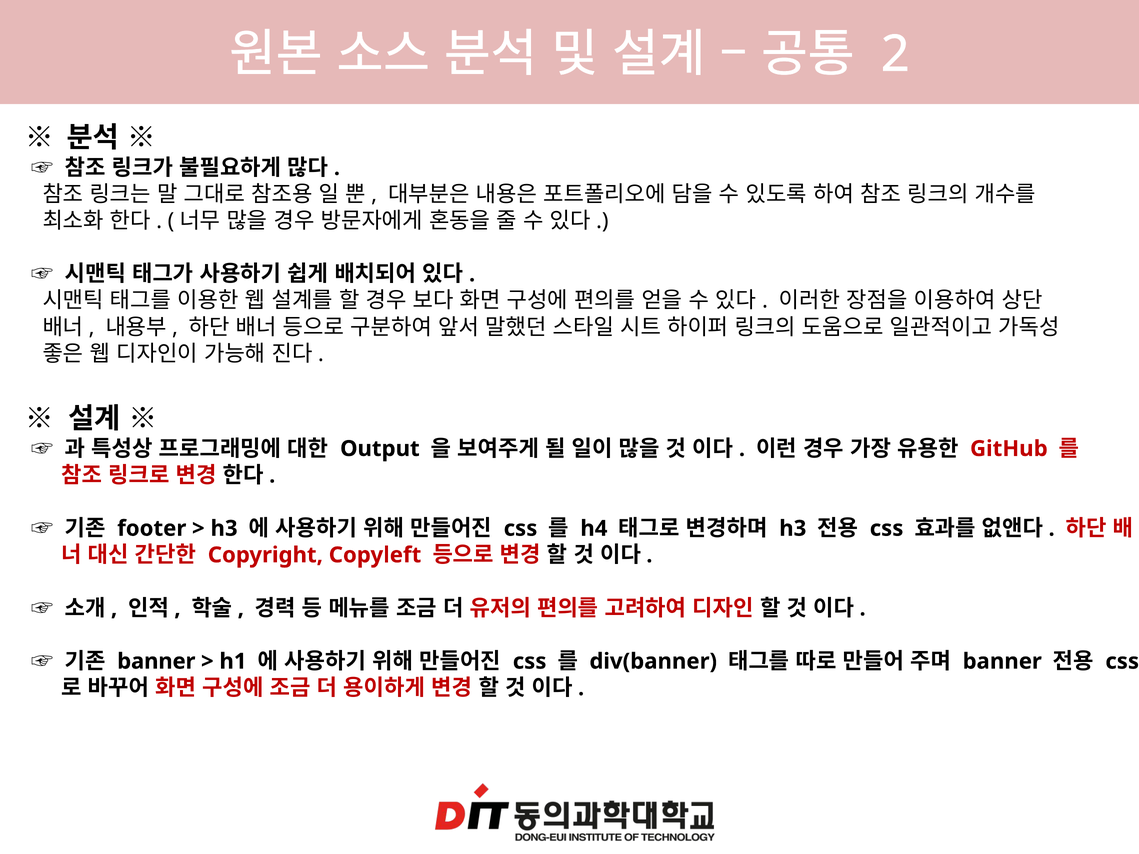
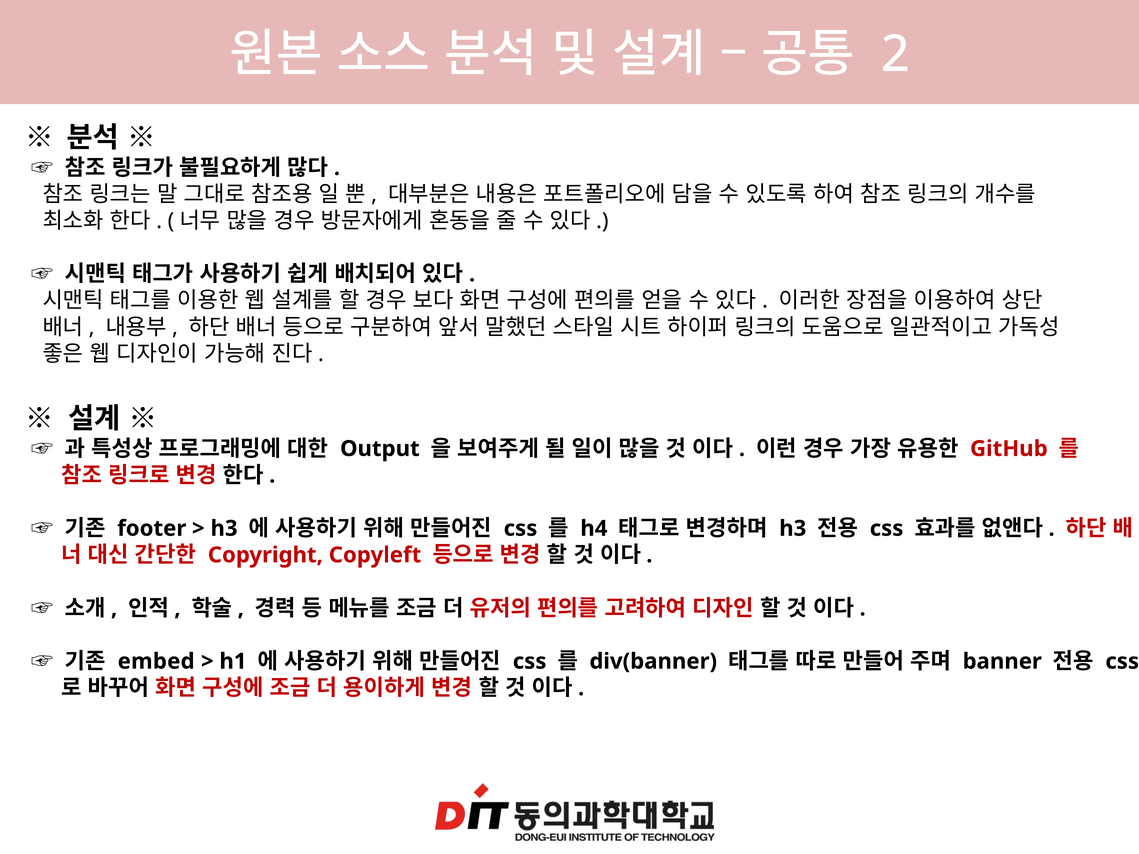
banner at (156, 662): banner -> embed
